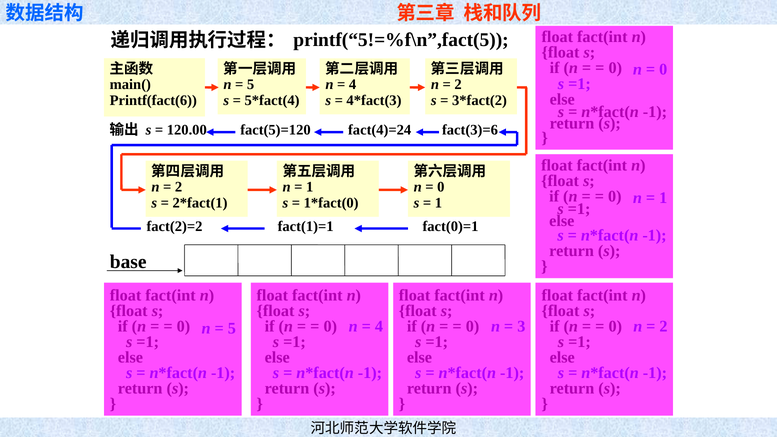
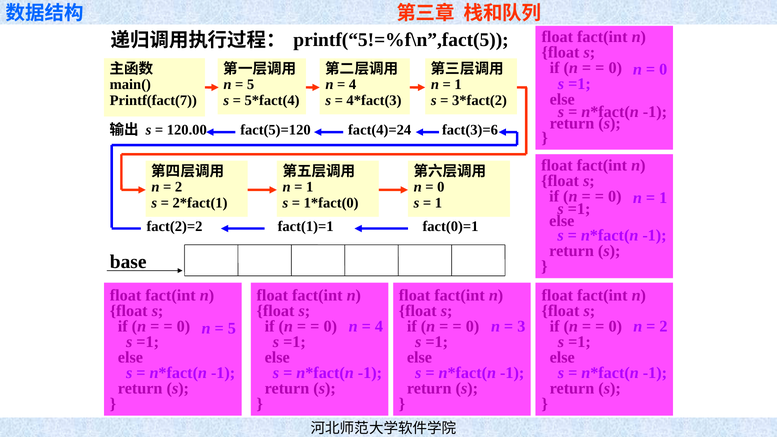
2 at (458, 85): 2 -> 1
Printf(fact(6: Printf(fact(6 -> Printf(fact(7
